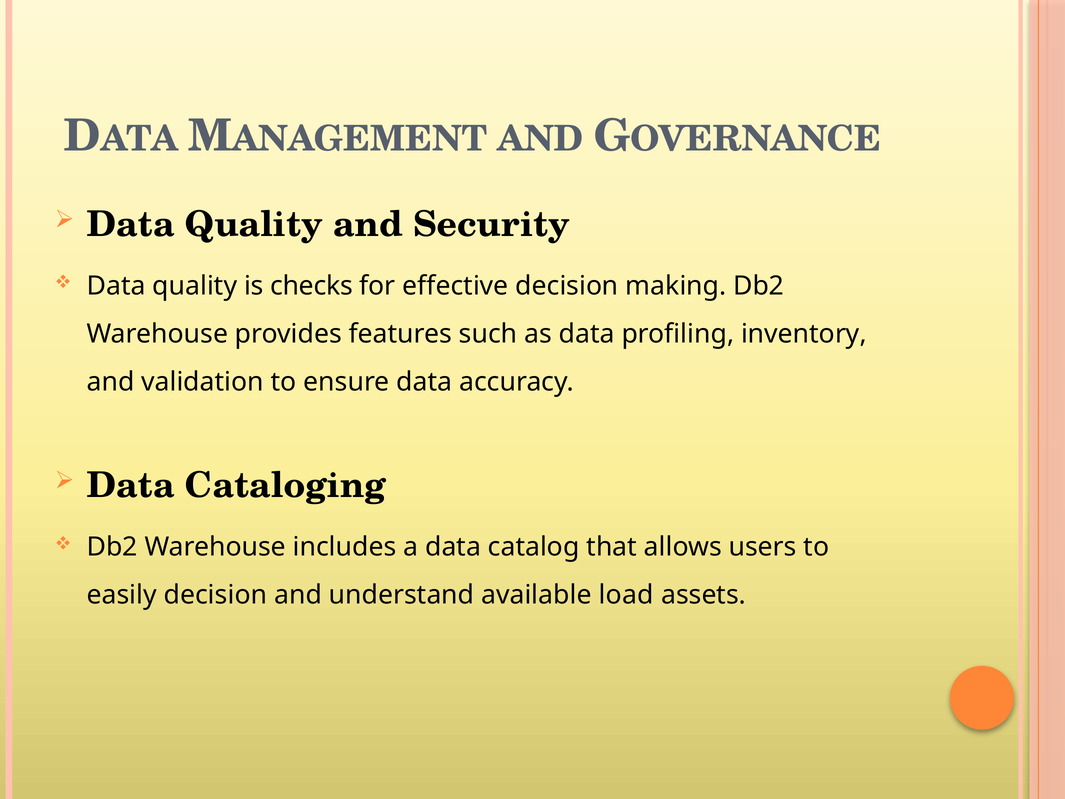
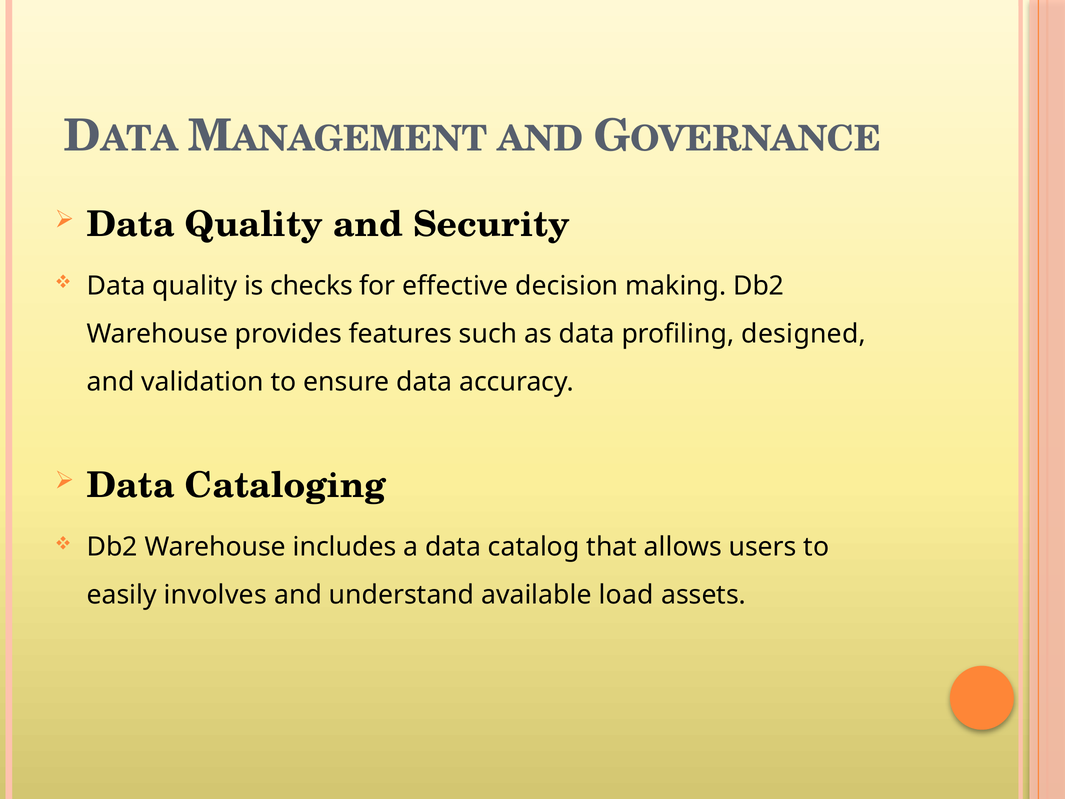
inventory: inventory -> designed
easily decision: decision -> involves
